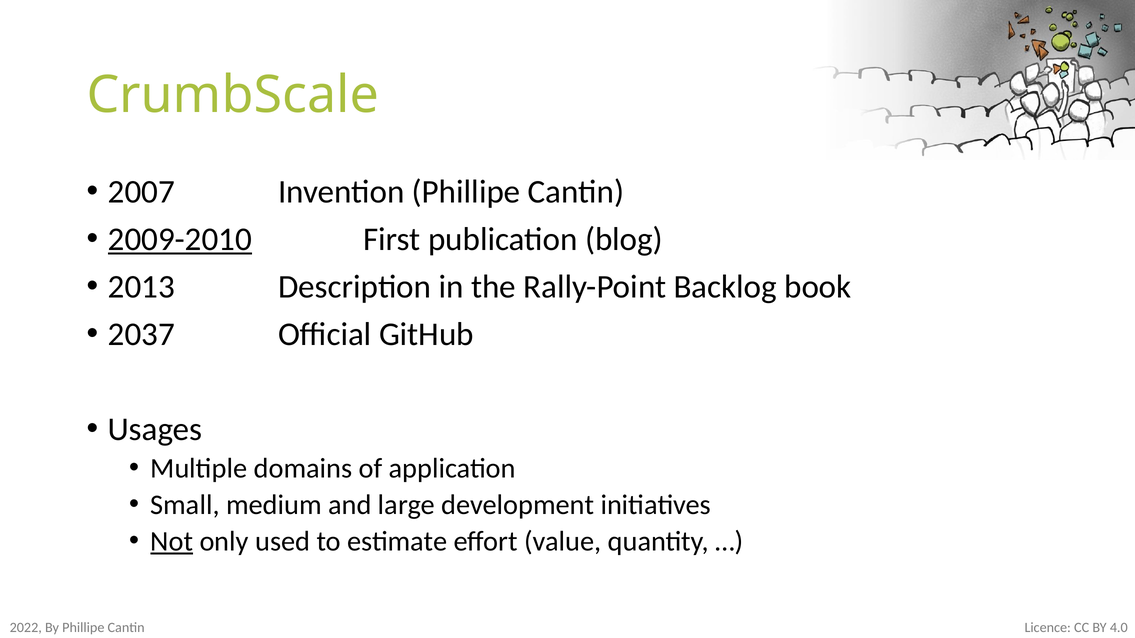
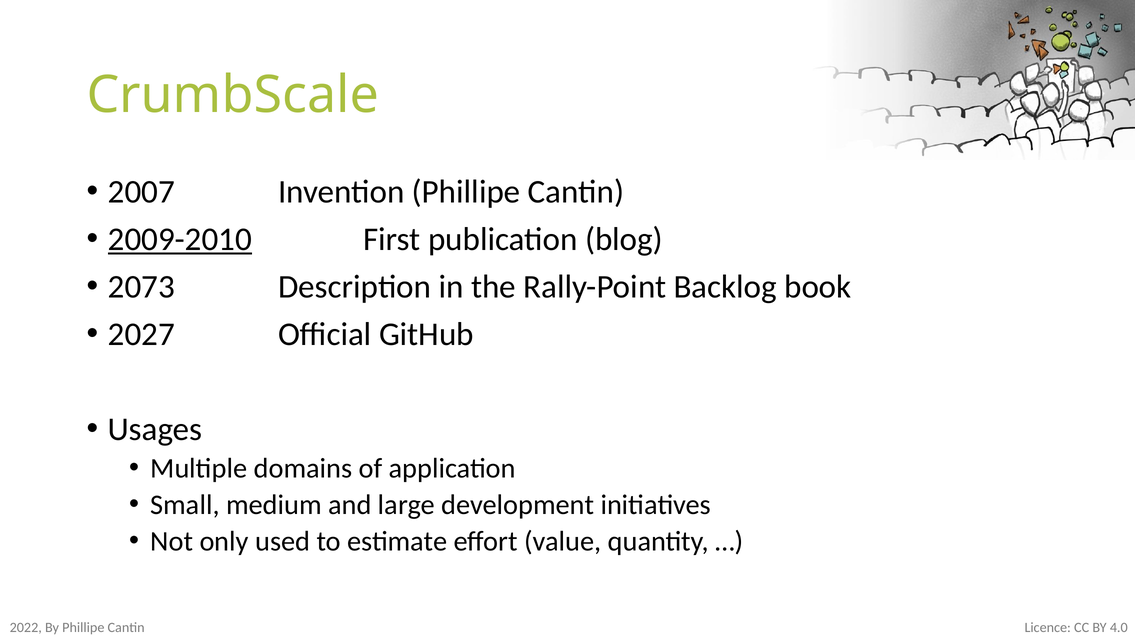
2013: 2013 -> 2073
2037: 2037 -> 2027
Not underline: present -> none
